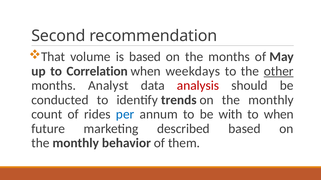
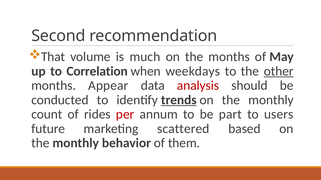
is based: based -> much
Analyst: Analyst -> Appear
trends underline: none -> present
per colour: blue -> red
with: with -> part
to when: when -> users
described: described -> scattered
